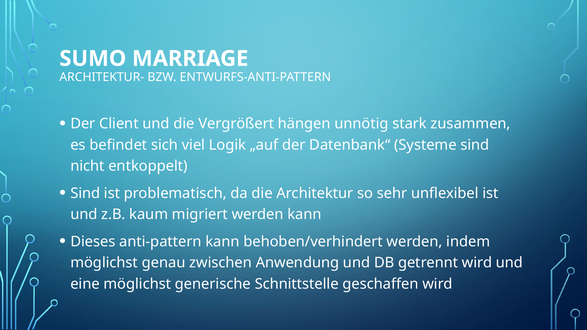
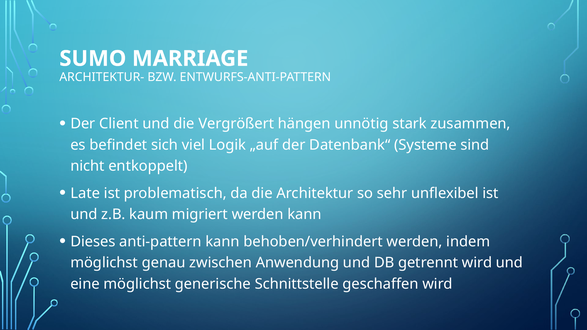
Sind at (85, 193): Sind -> Late
